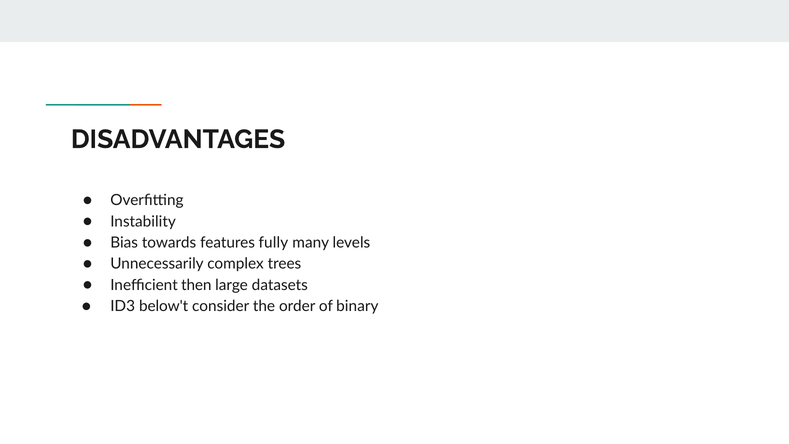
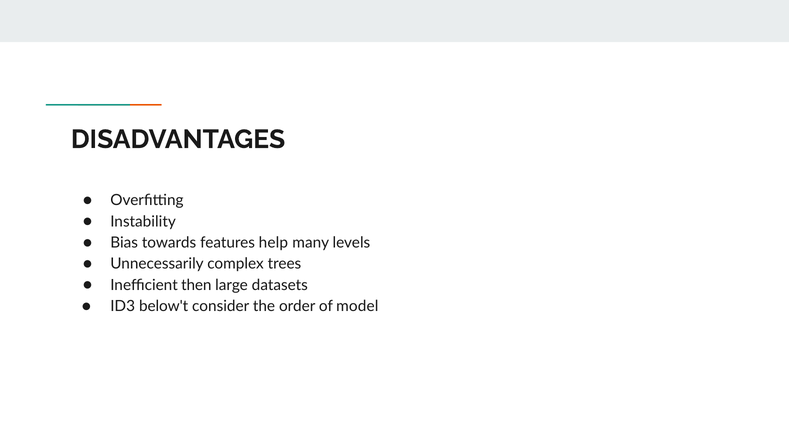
fully: fully -> help
binary: binary -> model
